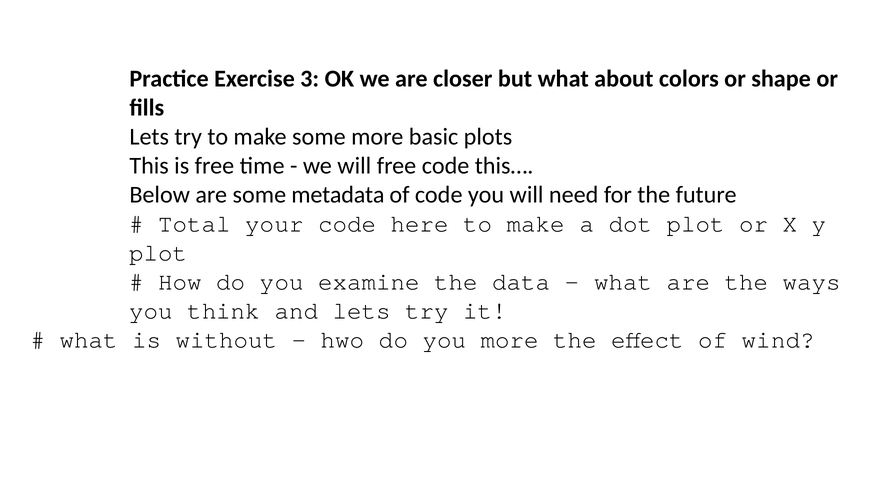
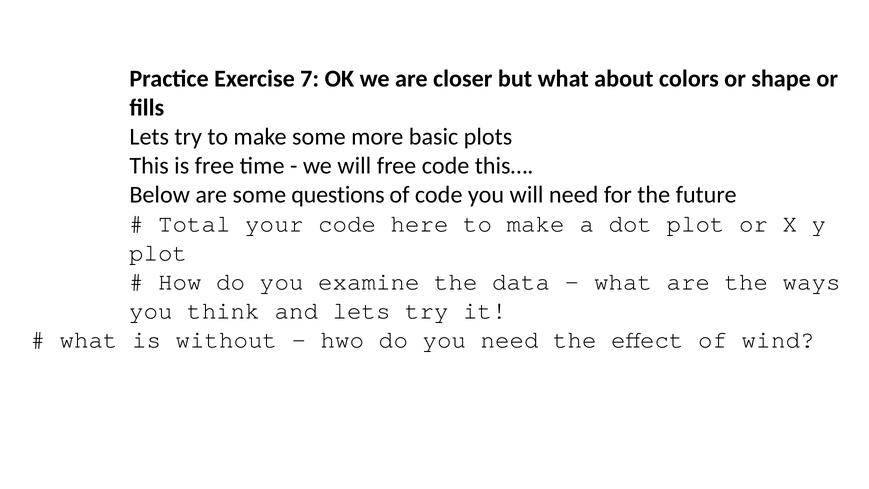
3: 3 -> 7
metadata: metadata -> questions
you more: more -> need
